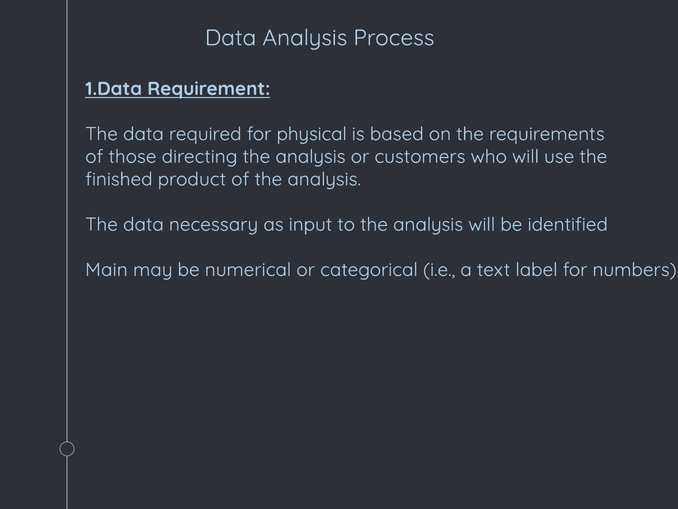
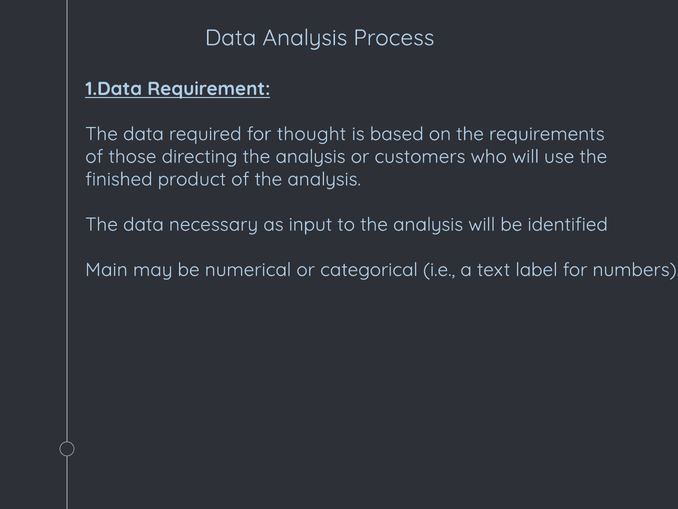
physical: physical -> thought
